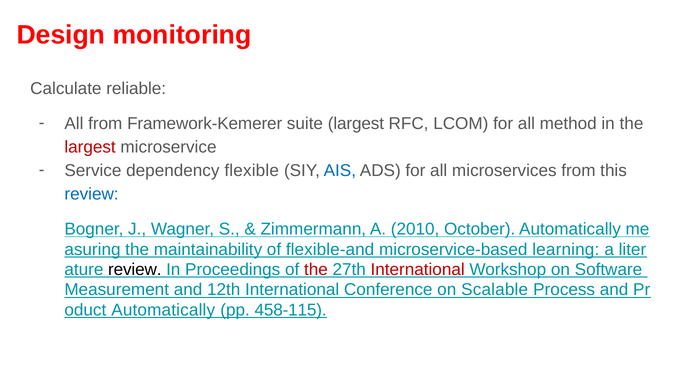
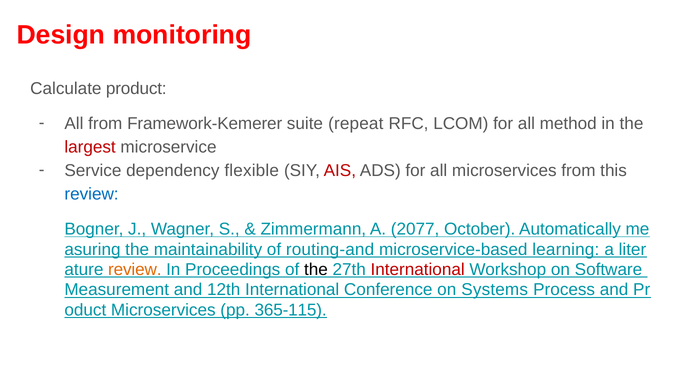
reliable: reliable -> product
suite largest: largest -> repeat
AIS colour: blue -> red
2010: 2010 -> 2077
flexible-and: flexible-and -> routing-and
review at (135, 270) colour: black -> orange
the at (316, 270) colour: red -> black
Scalable: Scalable -> Systems
Automatically at (163, 310): Automatically -> Microservices
458-115: 458-115 -> 365-115
